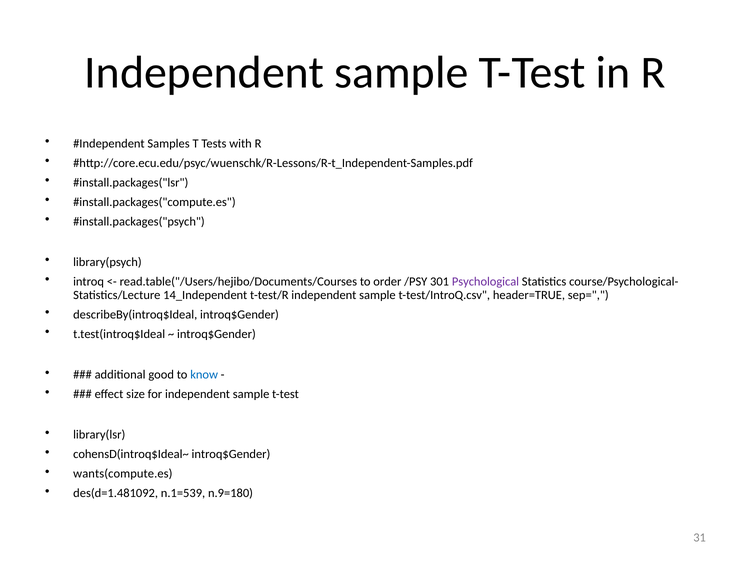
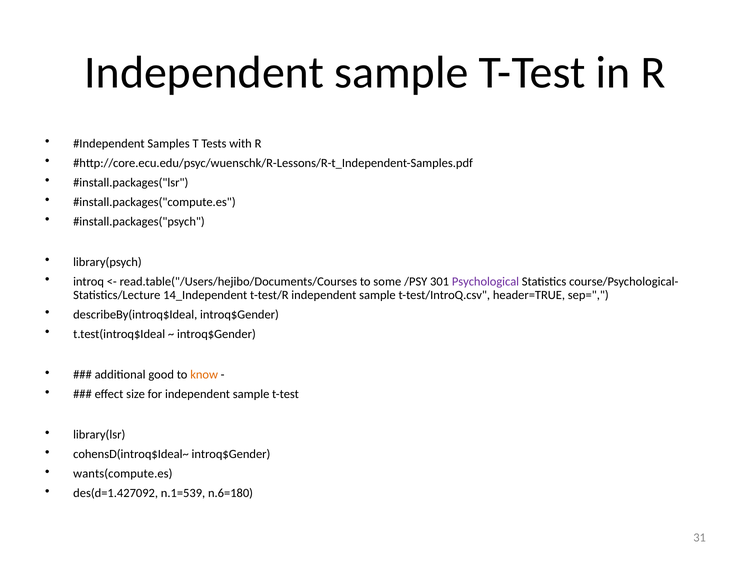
order: order -> some
know colour: blue -> orange
des(d=1.481092: des(d=1.481092 -> des(d=1.427092
n.9=180: n.9=180 -> n.6=180
